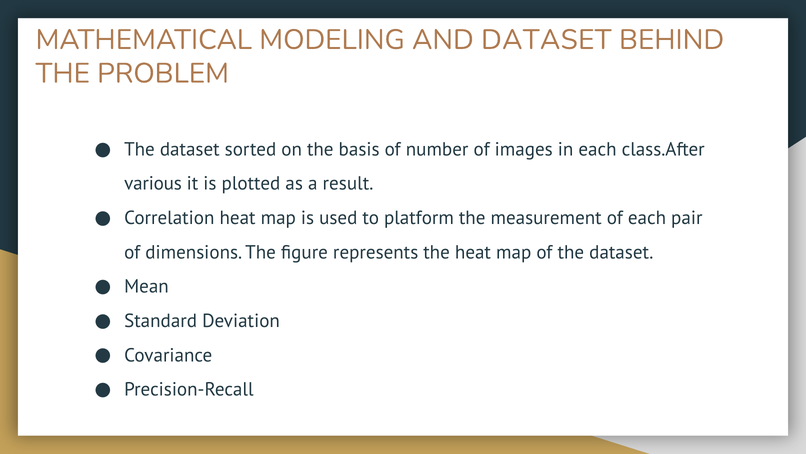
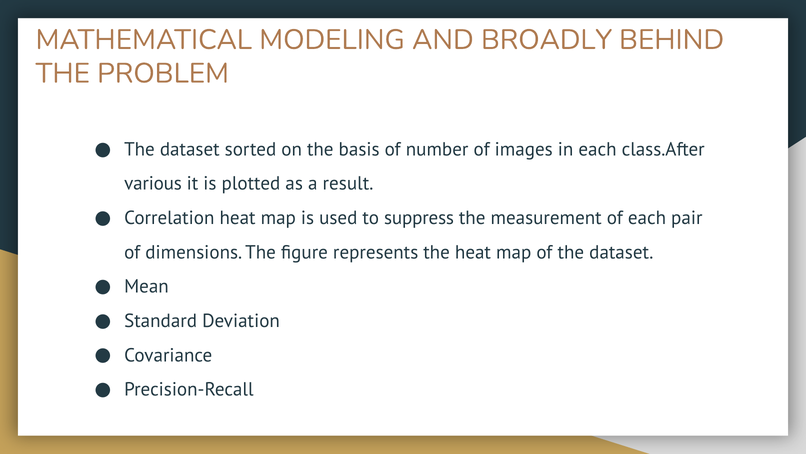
AND DATASET: DATASET -> BROADLY
platform: platform -> suppress
